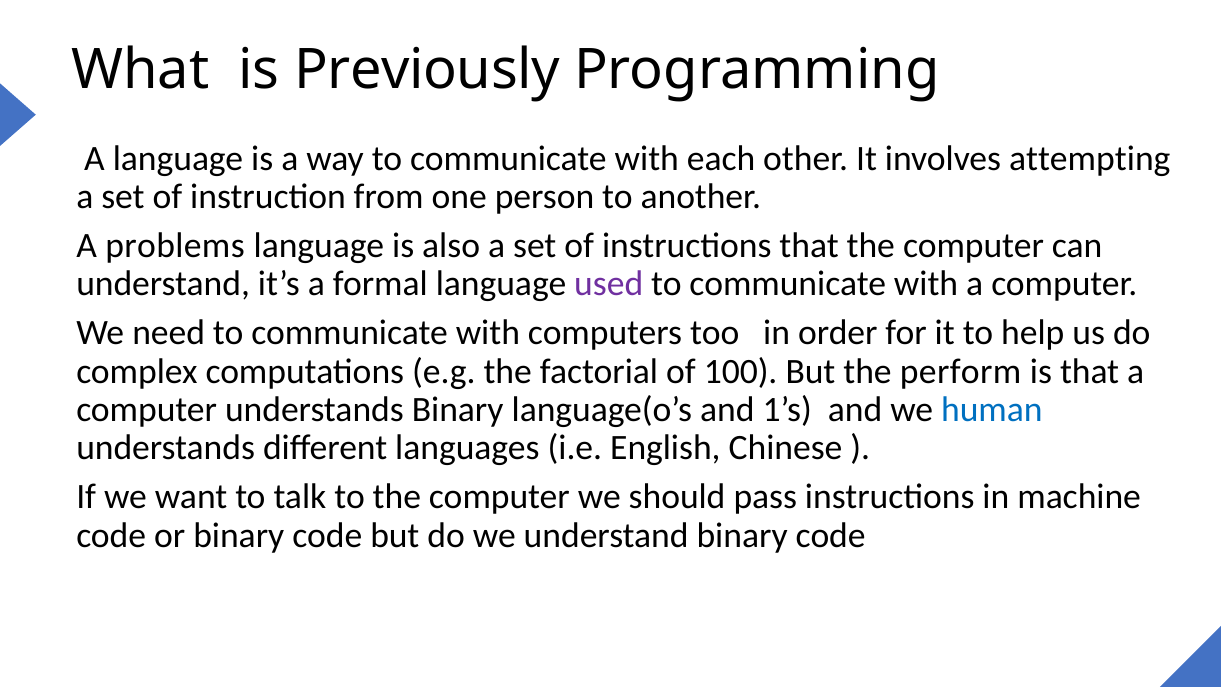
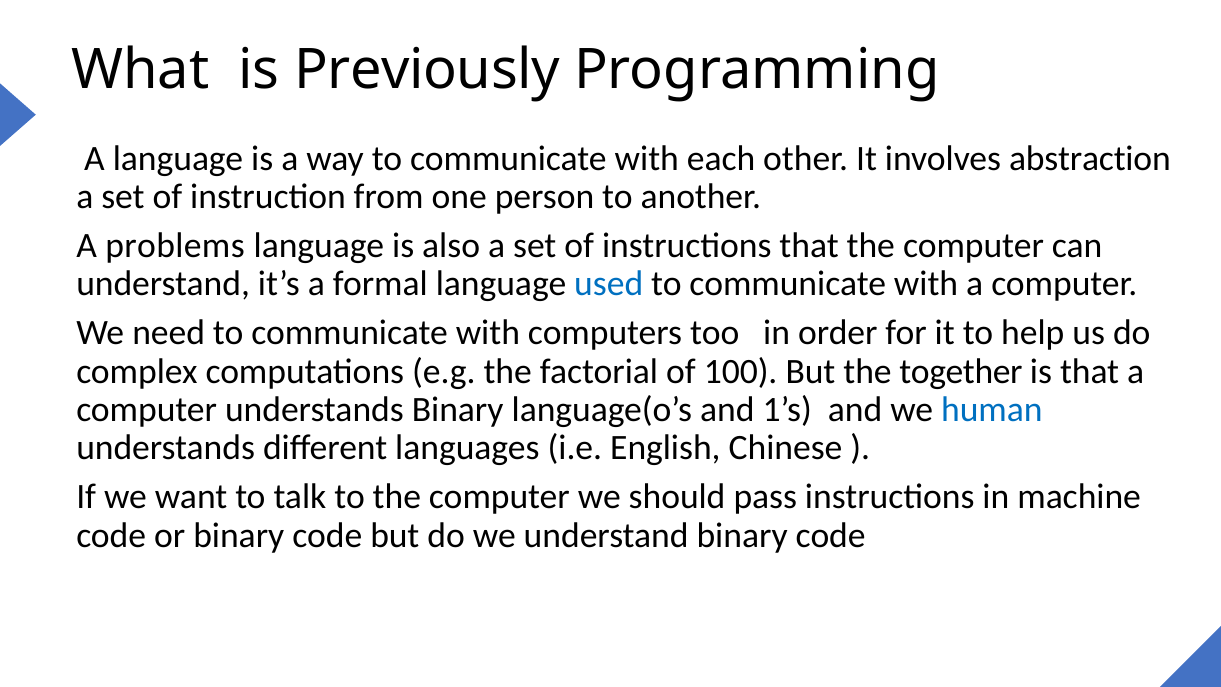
attempting: attempting -> abstraction
used colour: purple -> blue
perform: perform -> together
